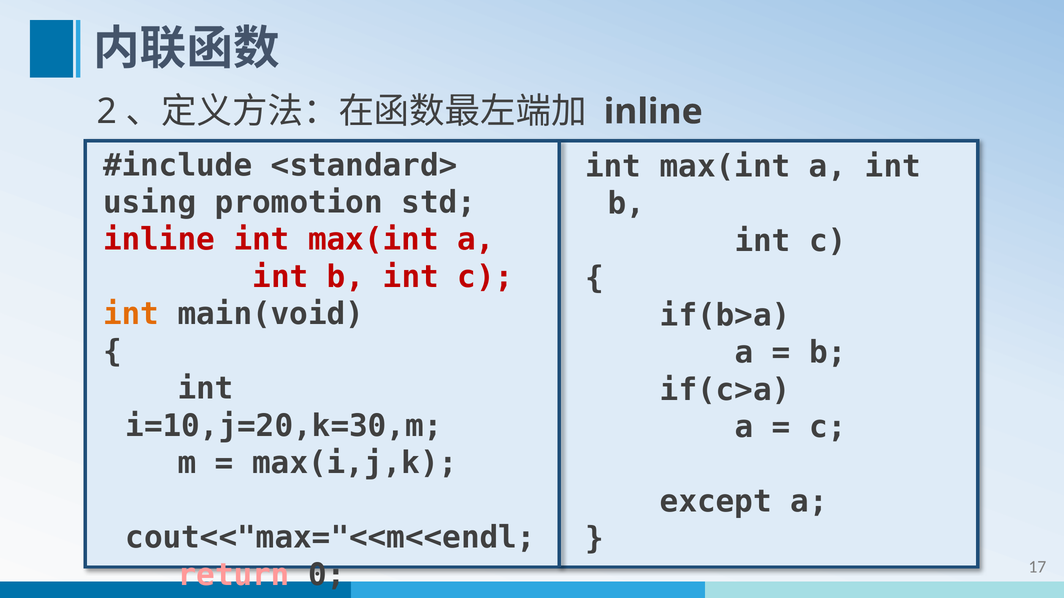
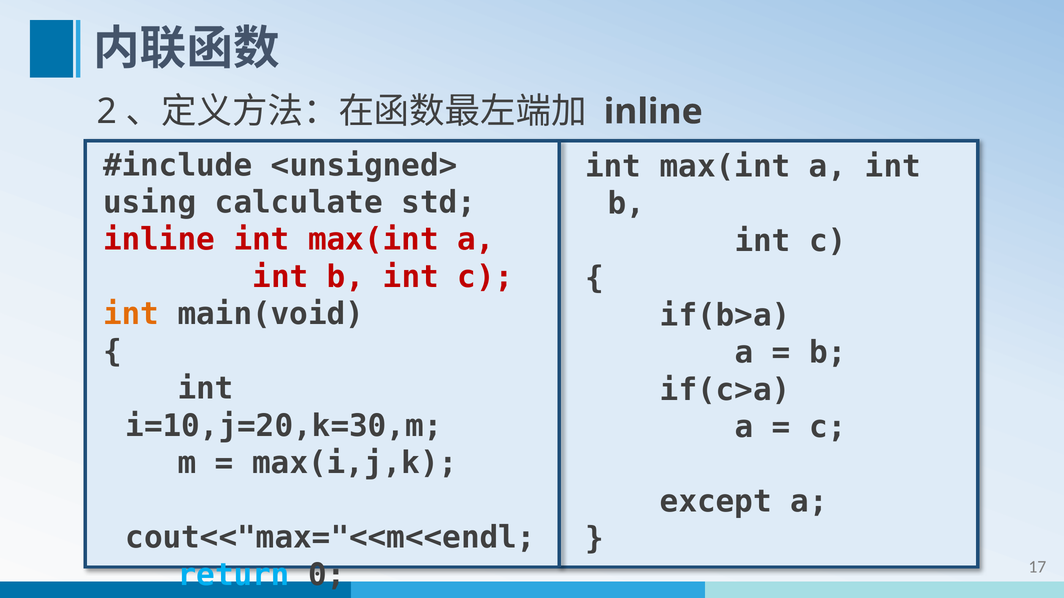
<standard>: <standard> -> <unsigned>
promotion: promotion -> calculate
return colour: pink -> light blue
